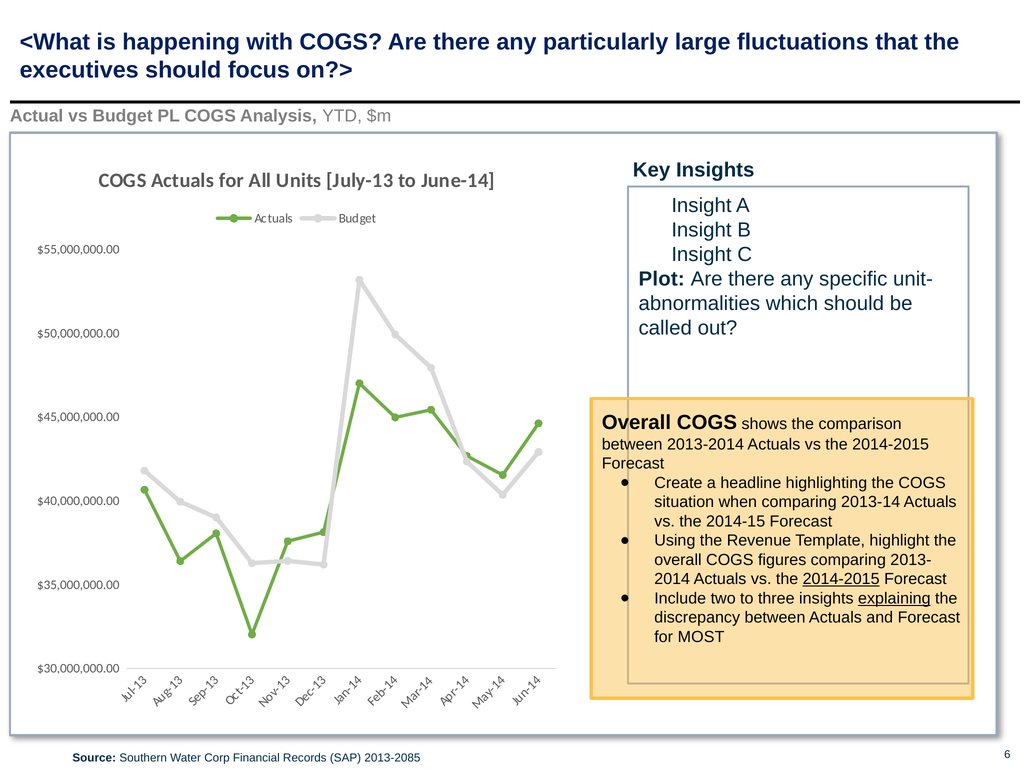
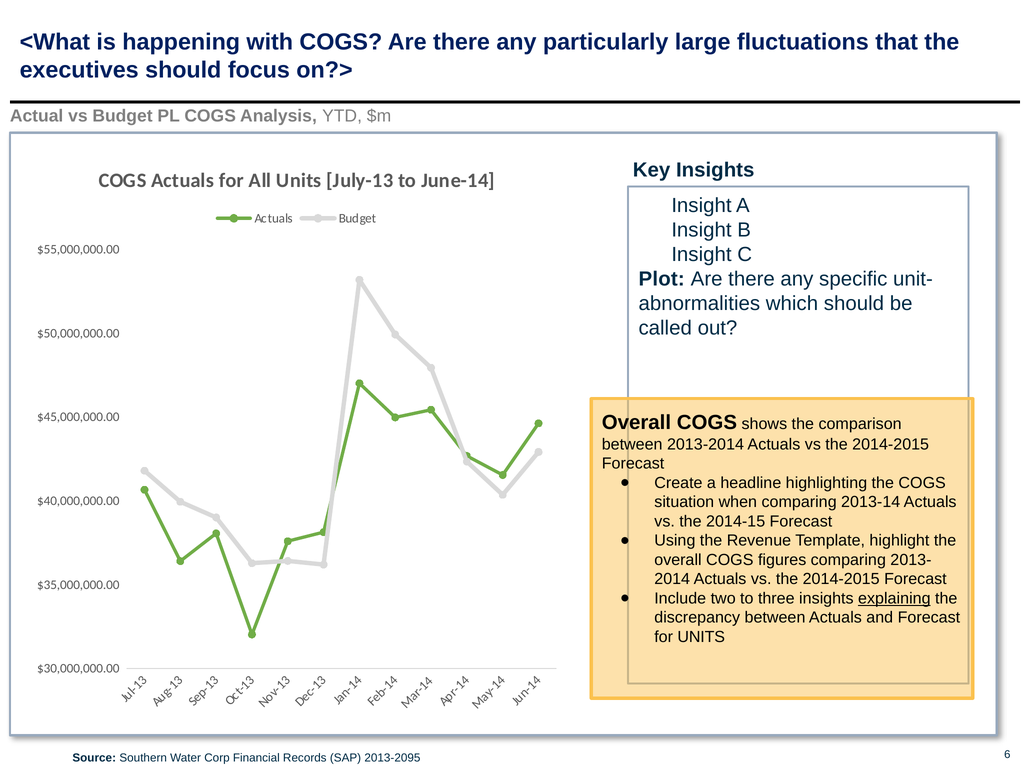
2014-2015 at (841, 580) underline: present -> none
for MOST: MOST -> UNITS
2013-2085: 2013-2085 -> 2013-2095
